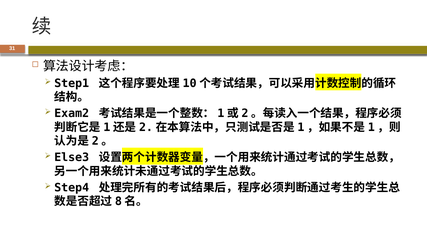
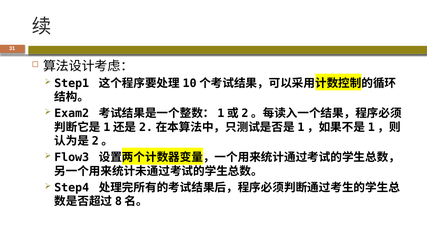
Else3: Else3 -> Flow3
